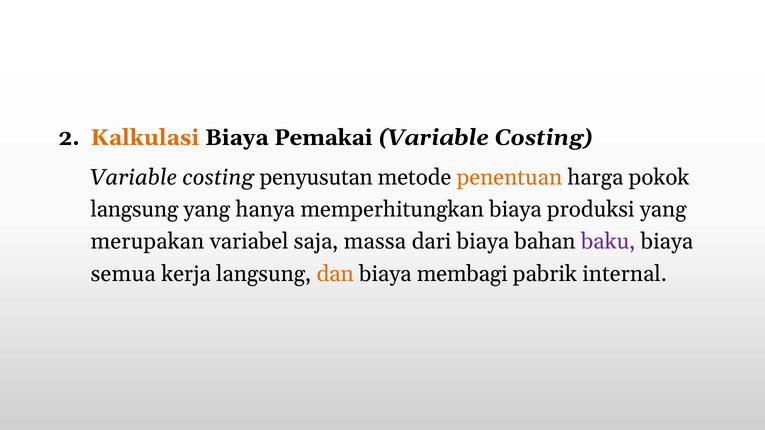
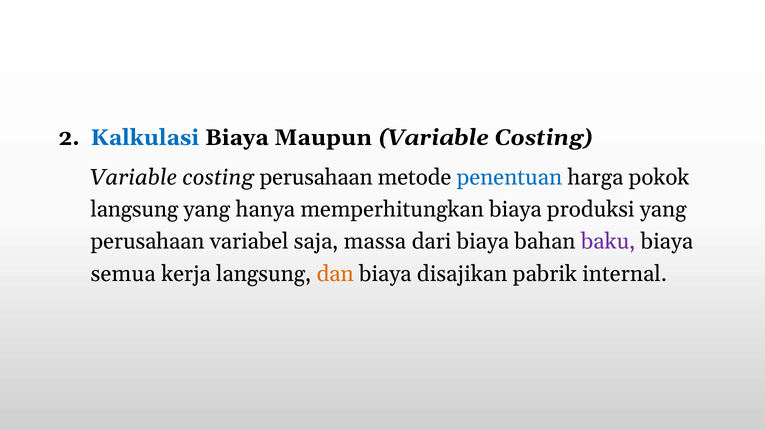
Kalkulasi colour: orange -> blue
Pemakai: Pemakai -> Maupun
costing penyusutan: penyusutan -> perusahaan
penentuan colour: orange -> blue
merupakan at (147, 242): merupakan -> perusahaan
membagi: membagi -> disajikan
